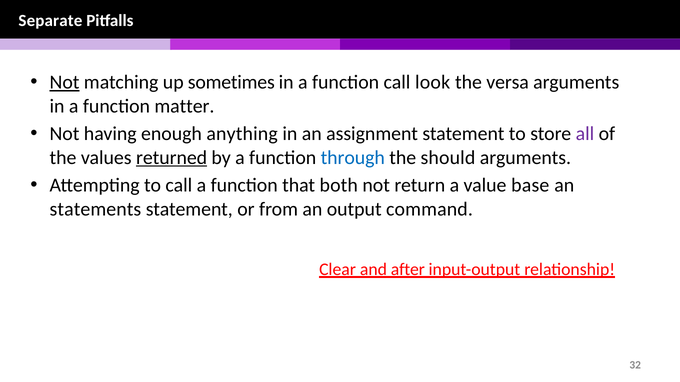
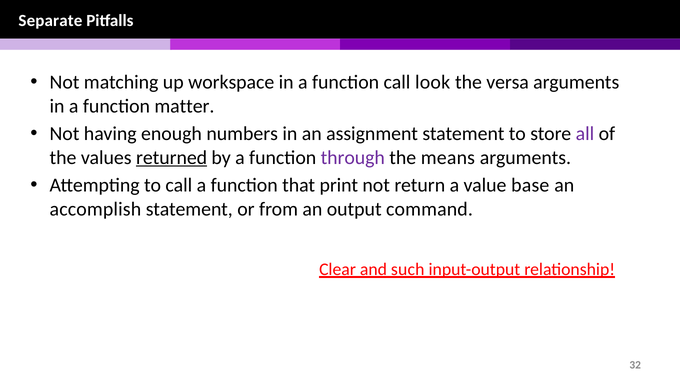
Not at (65, 82) underline: present -> none
sometimes: sometimes -> workspace
anything: anything -> numbers
through colour: blue -> purple
should: should -> means
both: both -> print
statements: statements -> accomplish
after: after -> such
